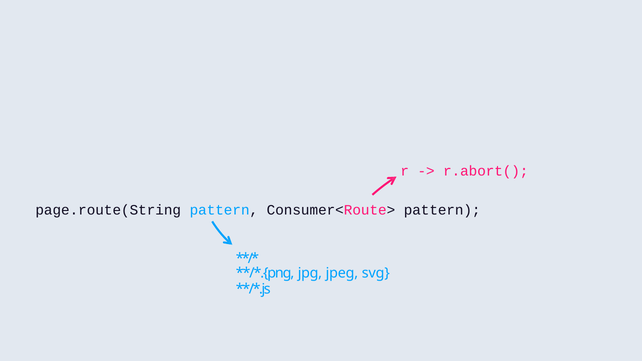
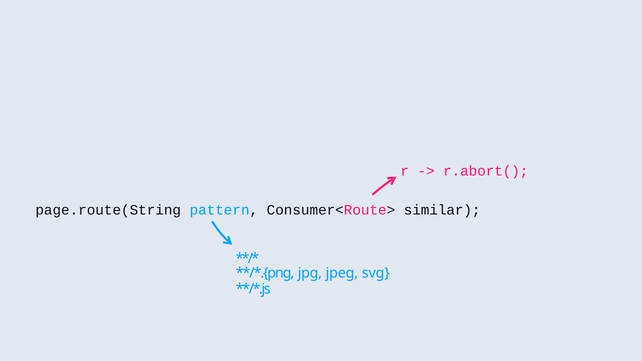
Consumer<Route> pattern: pattern -> similar
